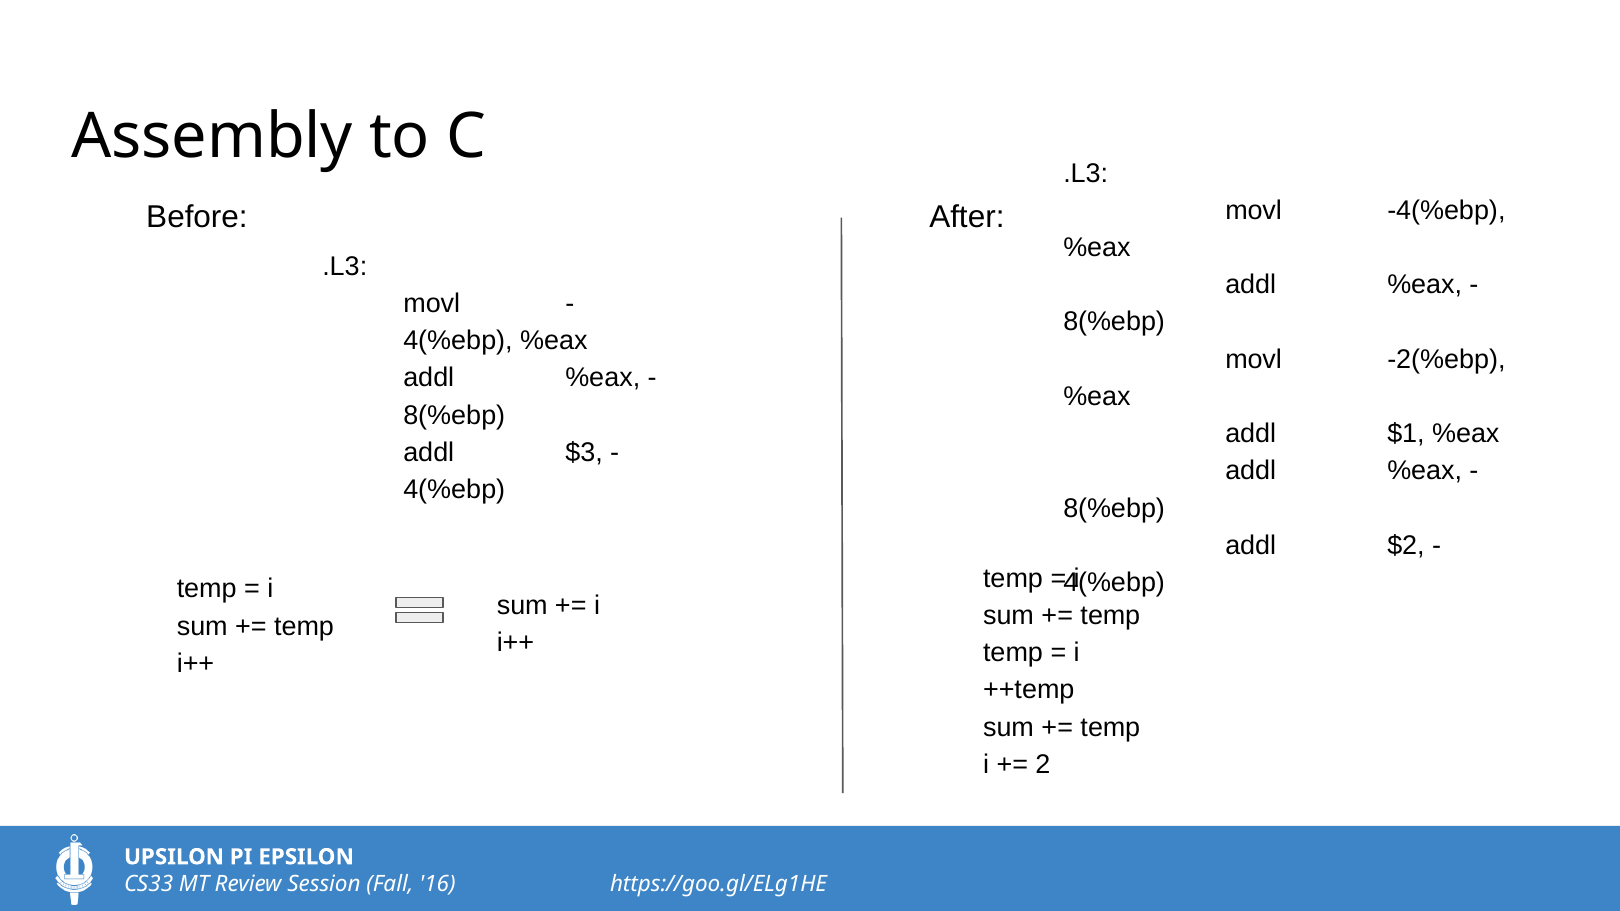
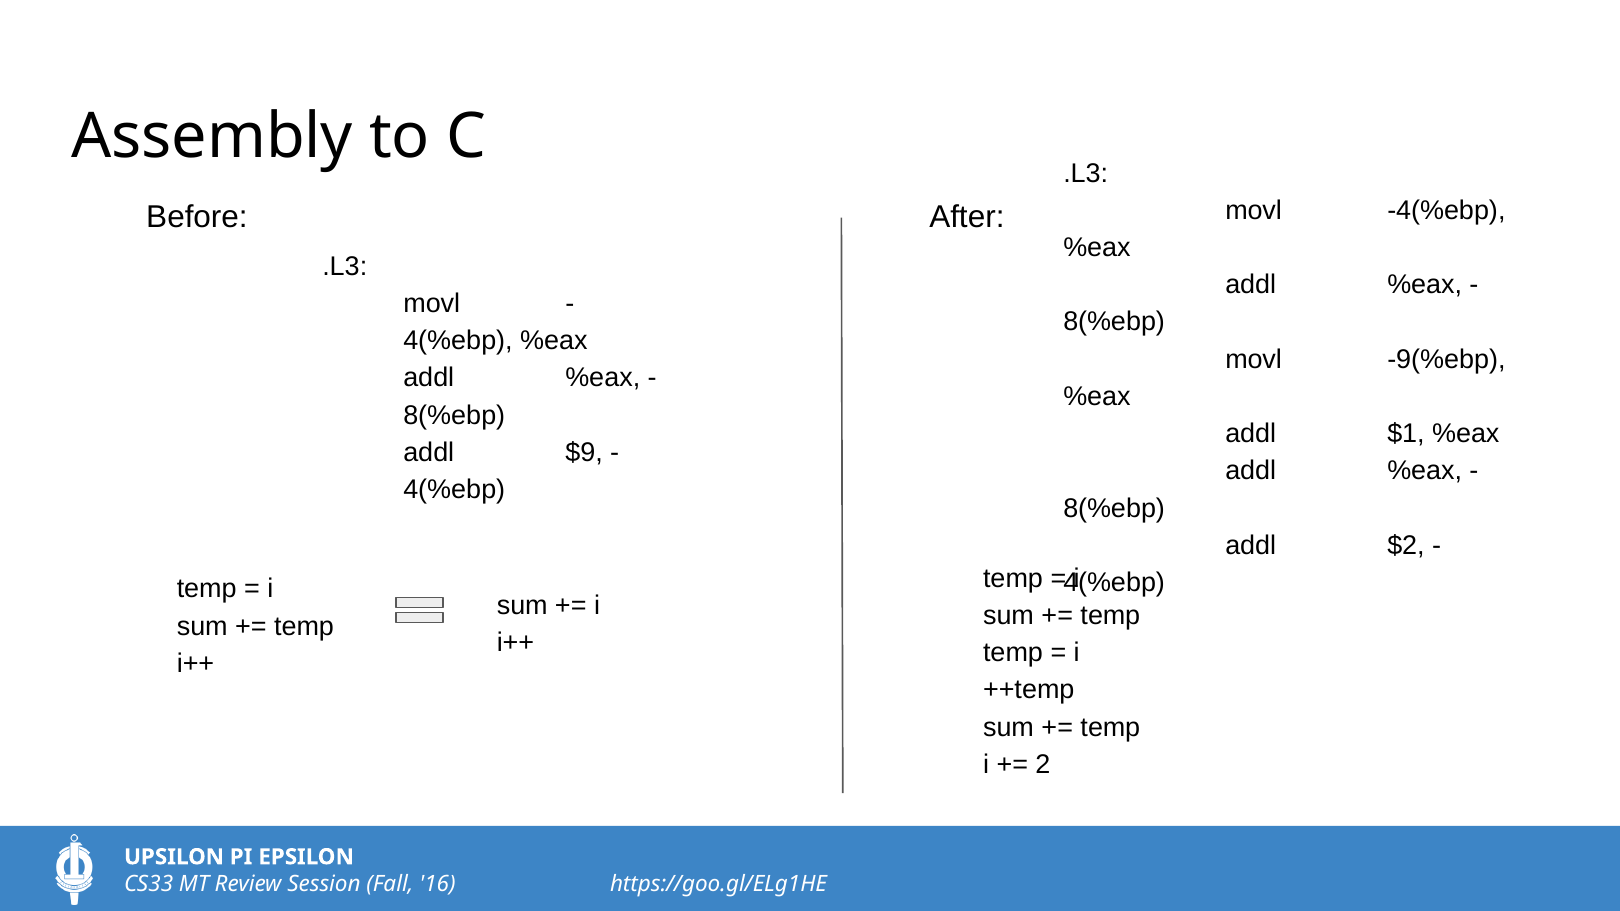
-2(%ebp: -2(%ebp -> -9(%ebp
$3: $3 -> $9
